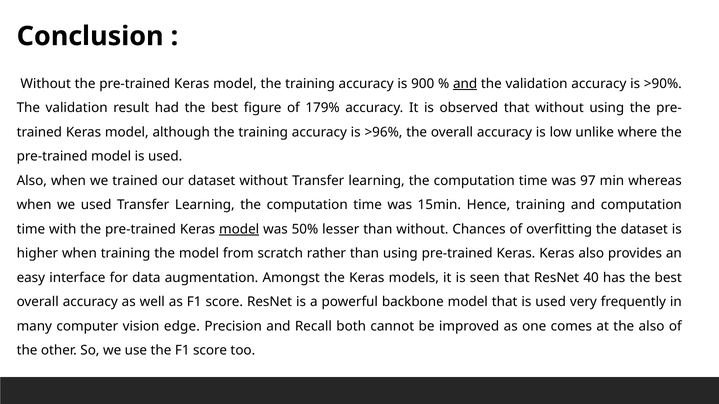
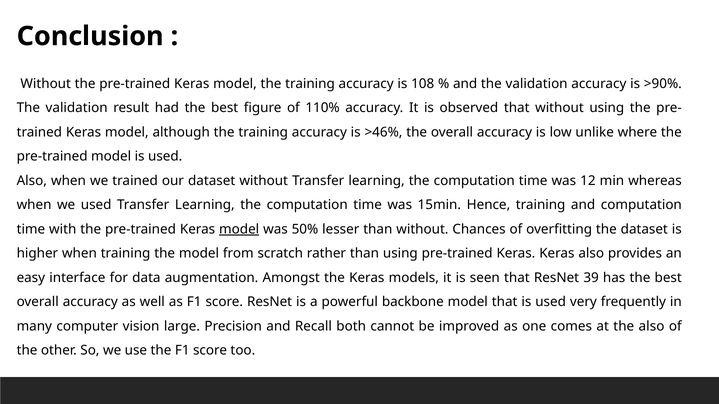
900: 900 -> 108
and at (465, 84) underline: present -> none
179%: 179% -> 110%
>96%: >96% -> >46%
97: 97 -> 12
40: 40 -> 39
edge: edge -> large
